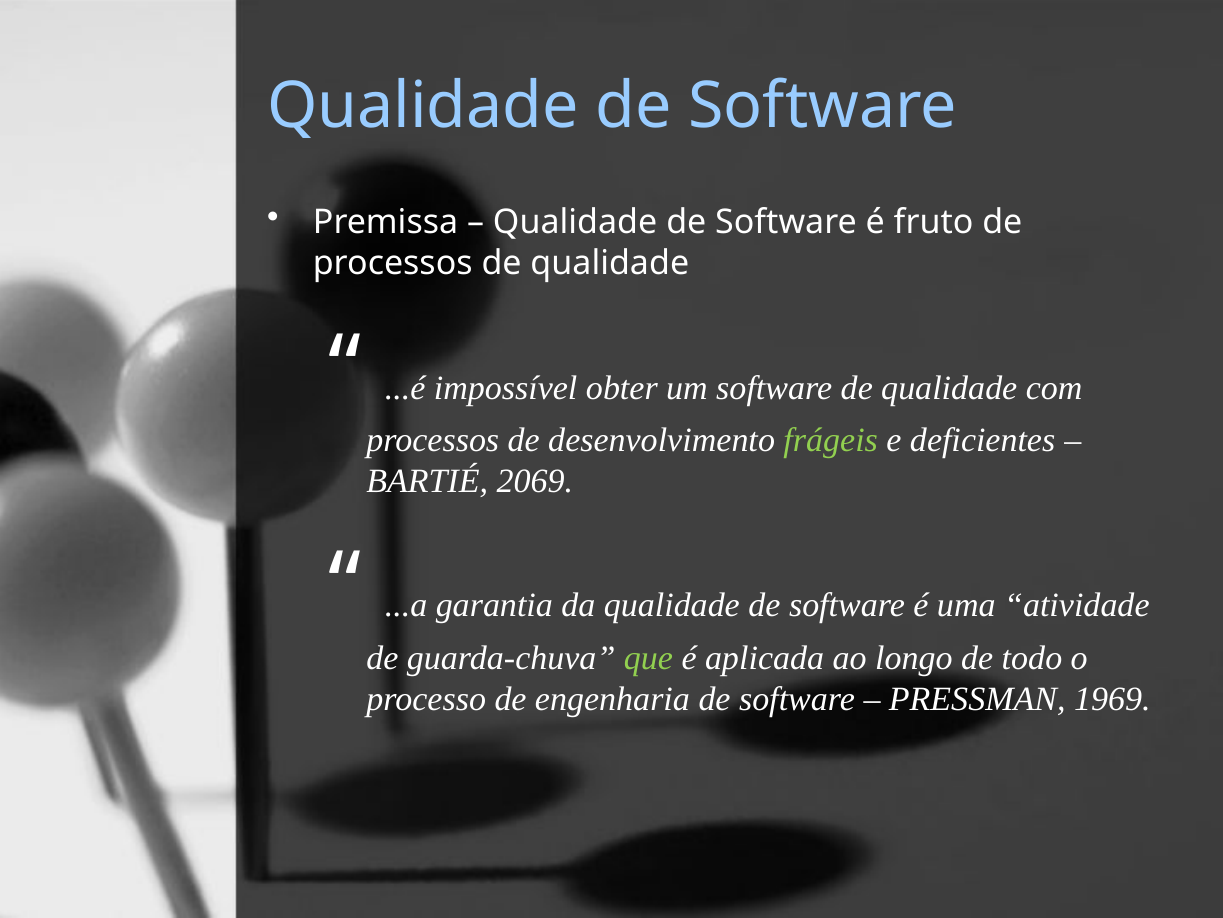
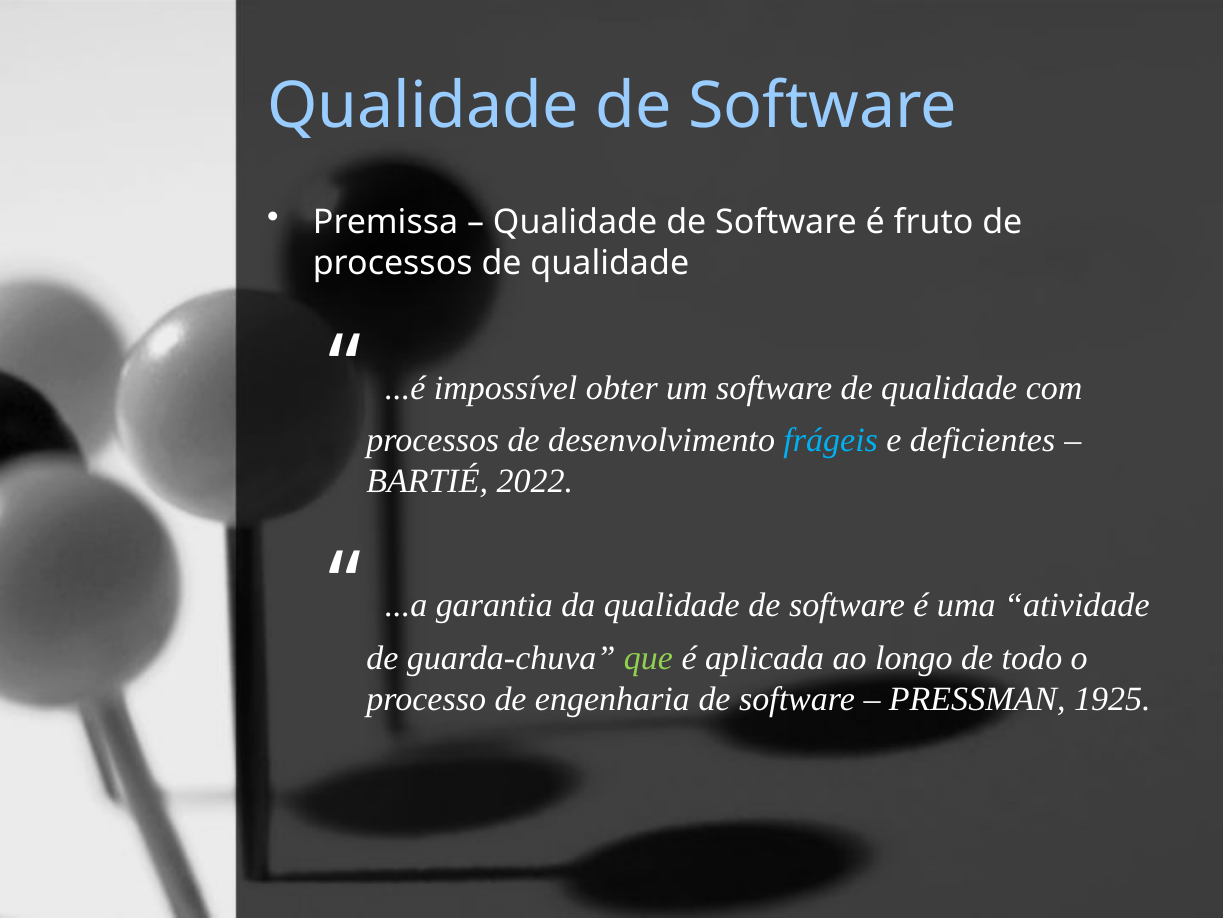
frágeis colour: light green -> light blue
2069: 2069 -> 2022
1969: 1969 -> 1925
